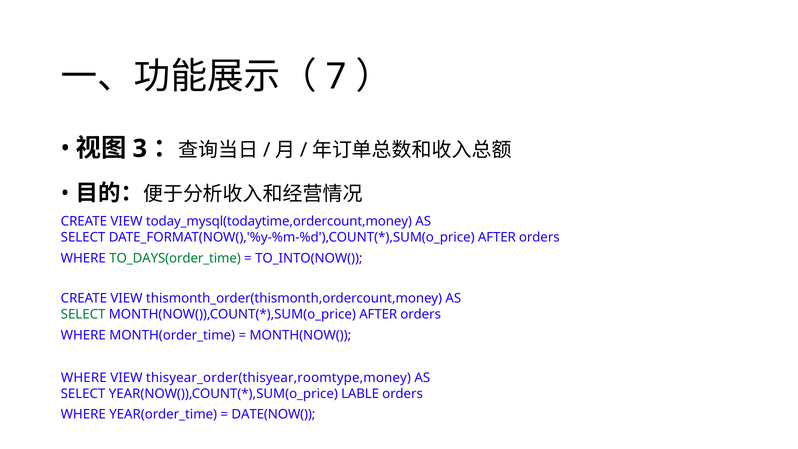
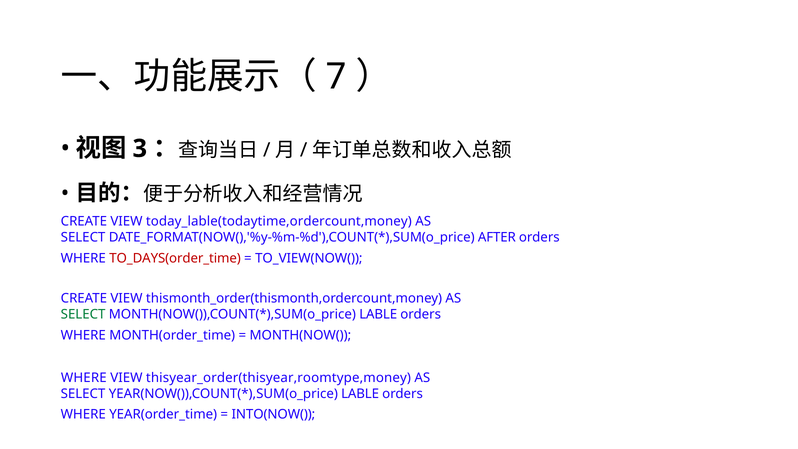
today_mysql(todaytime,ordercount,money: today_mysql(todaytime,ordercount,money -> today_lable(todaytime,ordercount,money
TO_DAYS(order_time colour: green -> red
TO_INTO(NOW(: TO_INTO(NOW( -> TO_VIEW(NOW(
AFTER at (378, 314): AFTER -> LABLE
DATE(NOW(: DATE(NOW( -> INTO(NOW(
